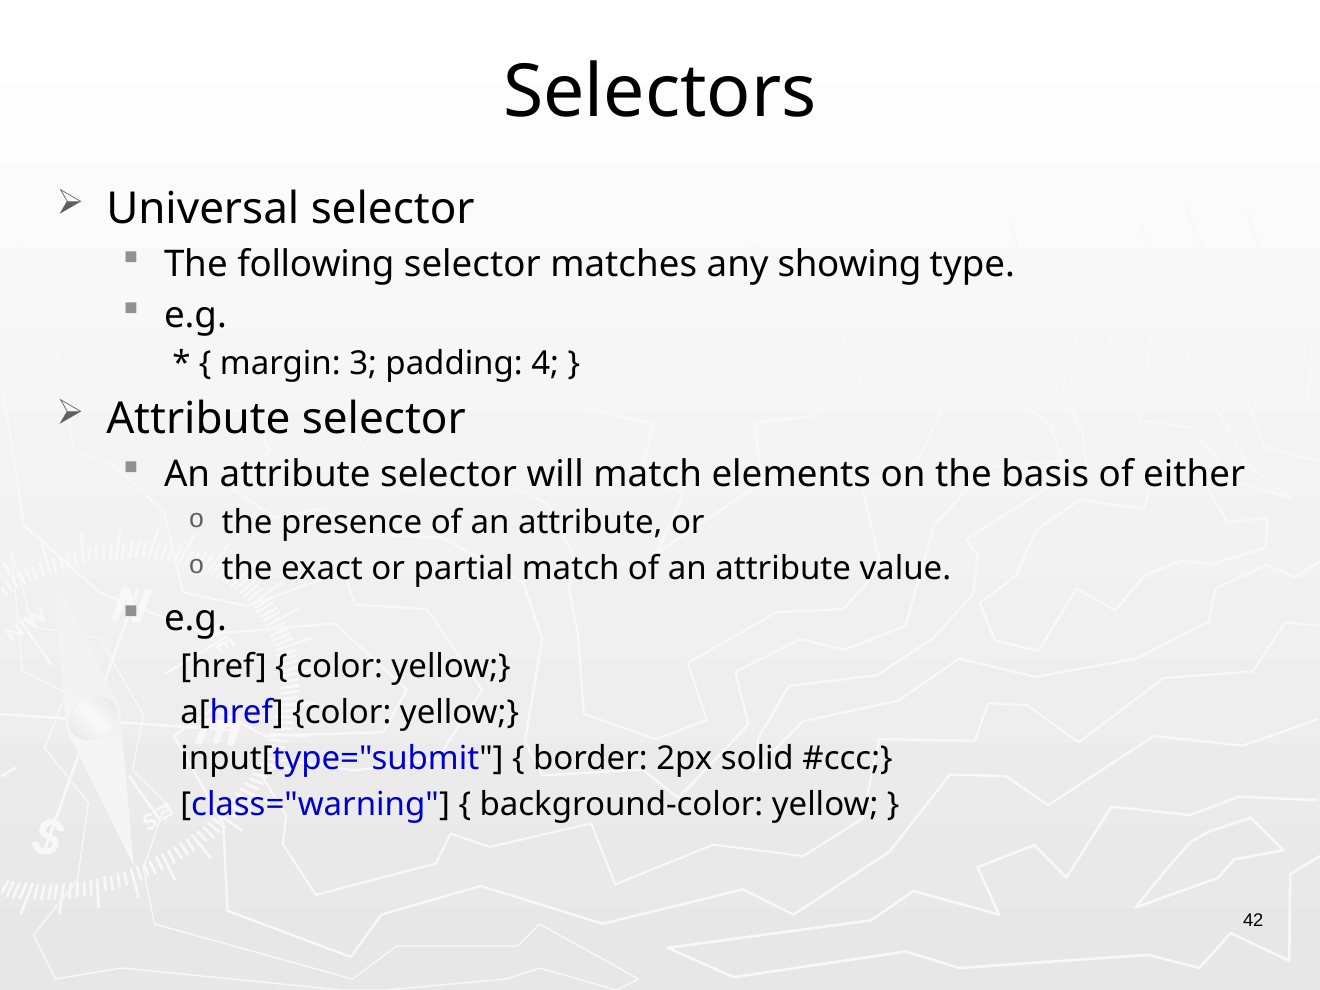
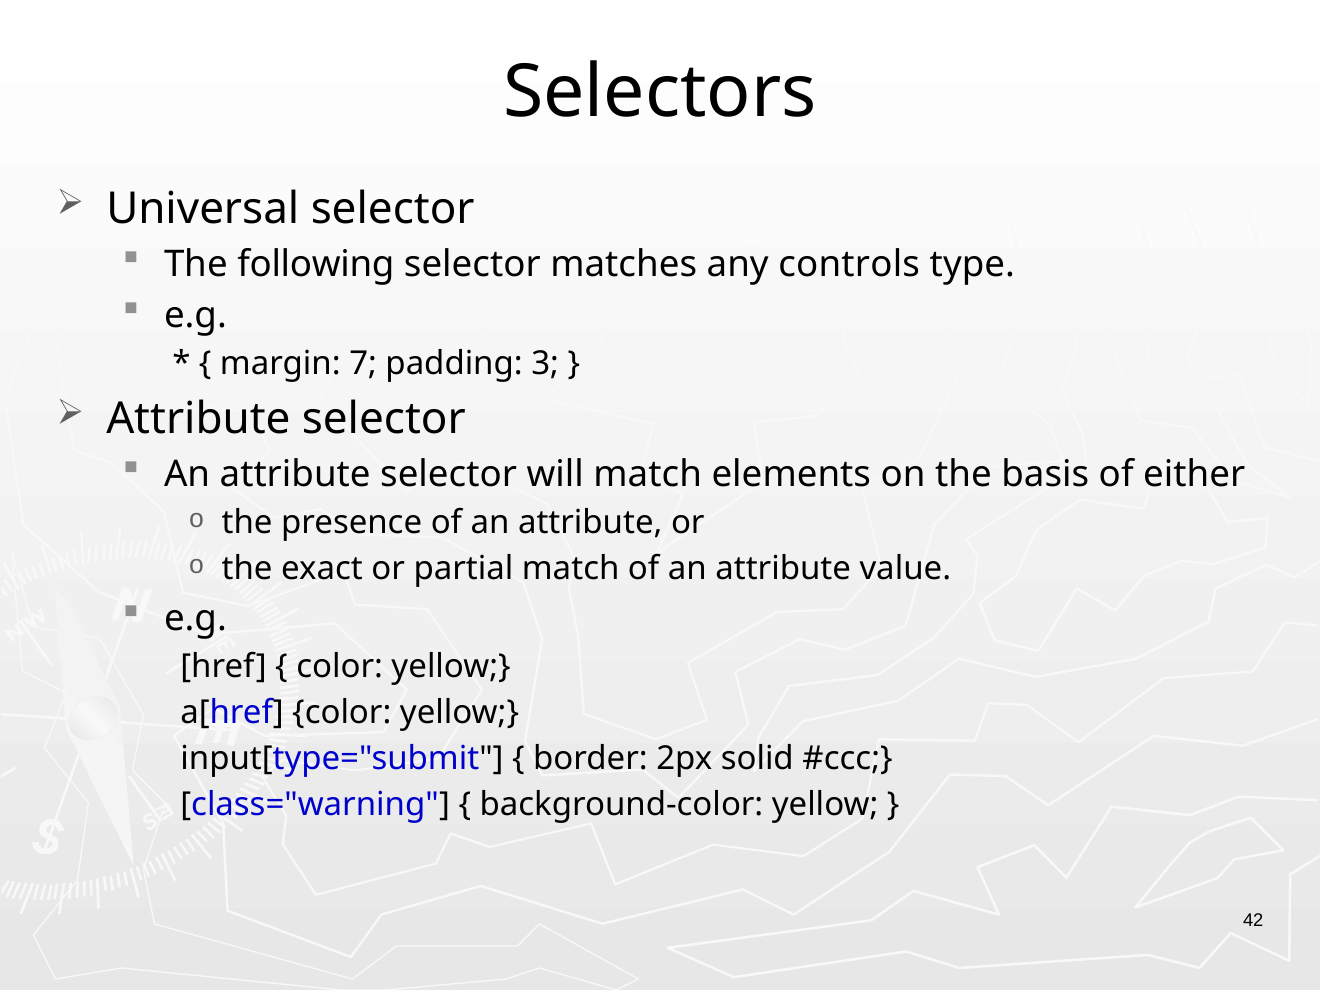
showing: showing -> controls
3: 3 -> 7
4: 4 -> 3
